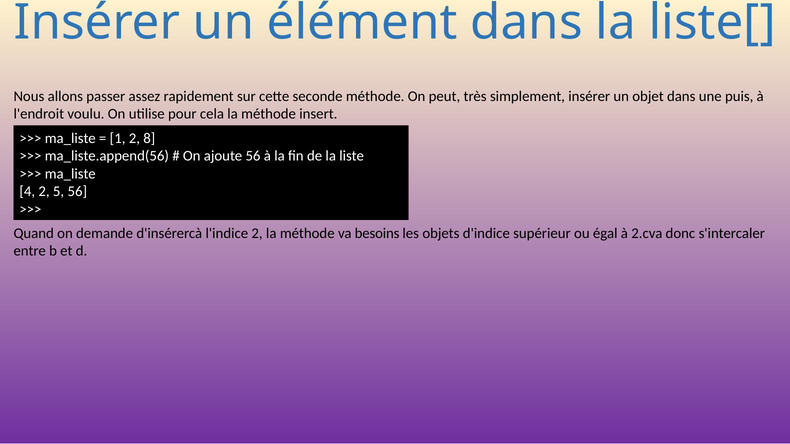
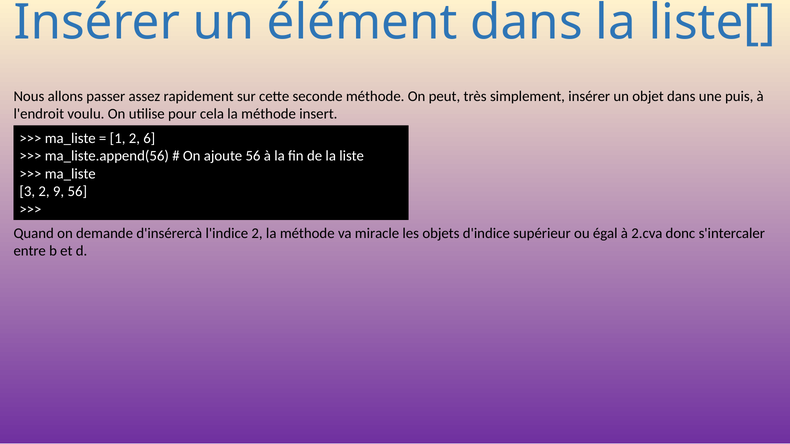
8: 8 -> 6
4: 4 -> 3
5: 5 -> 9
besoins: besoins -> miracle
